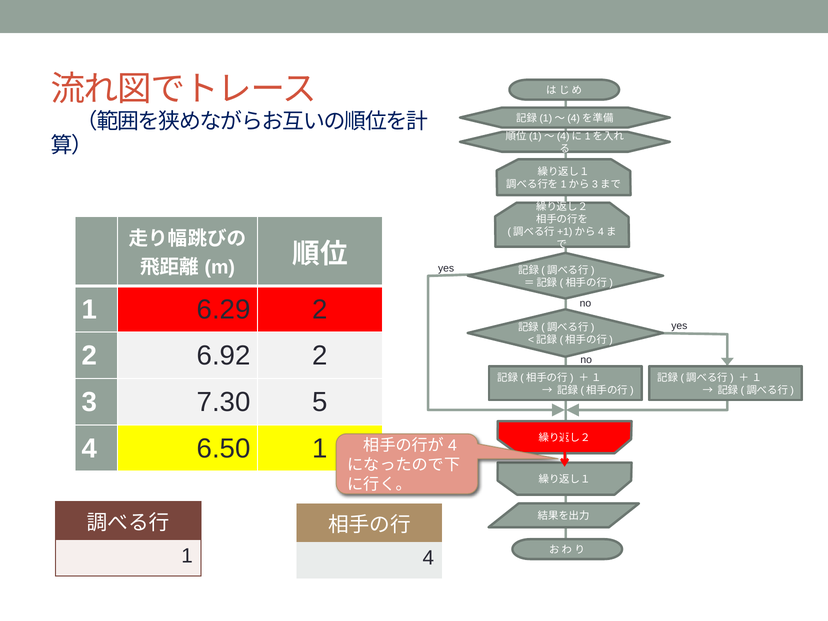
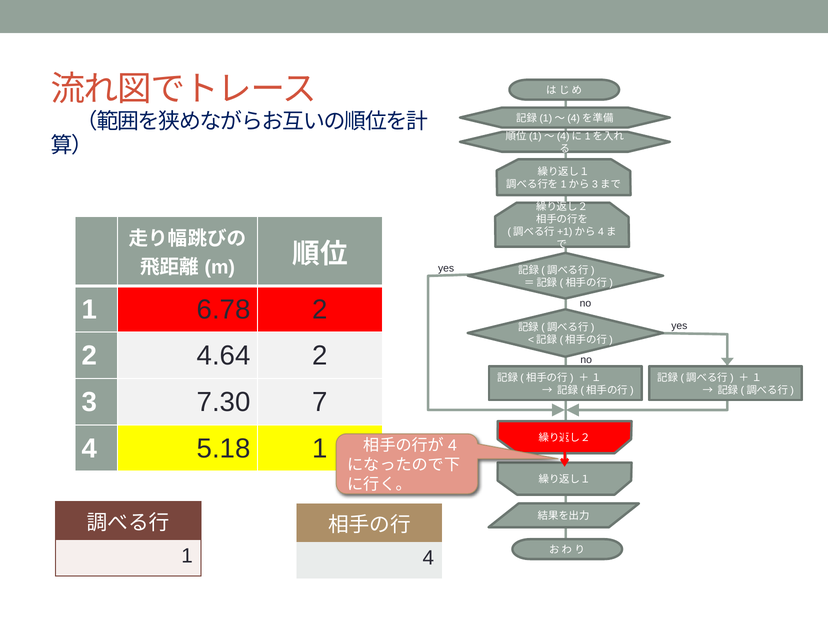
6.29: 6.29 -> 6.78
6.92: 6.92 -> 4.64
5: 5 -> 7
6.50: 6.50 -> 5.18
